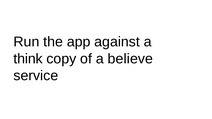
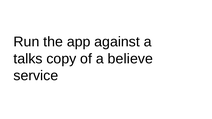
think: think -> talks
